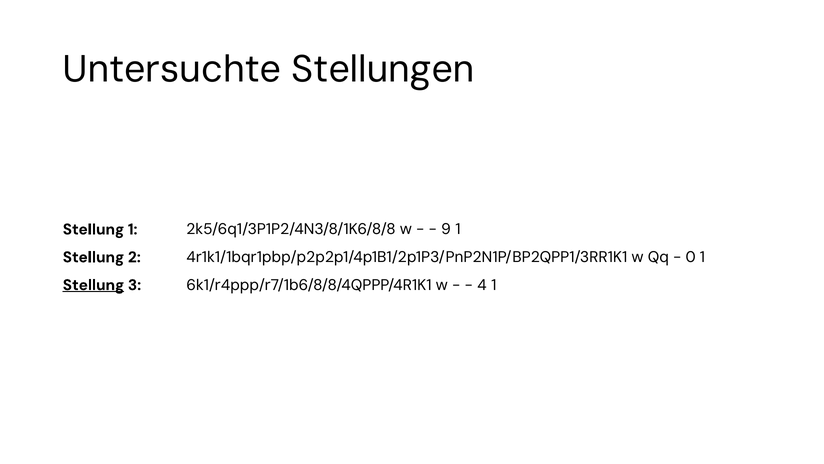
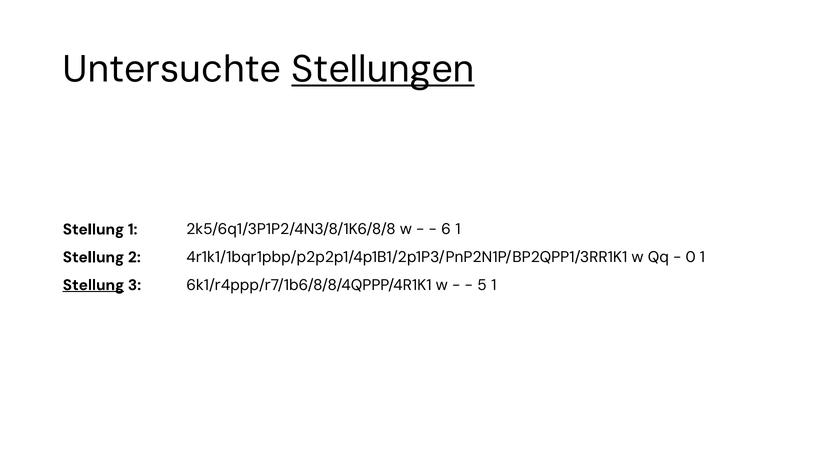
Stellungen underline: none -> present
9: 9 -> 6
4: 4 -> 5
